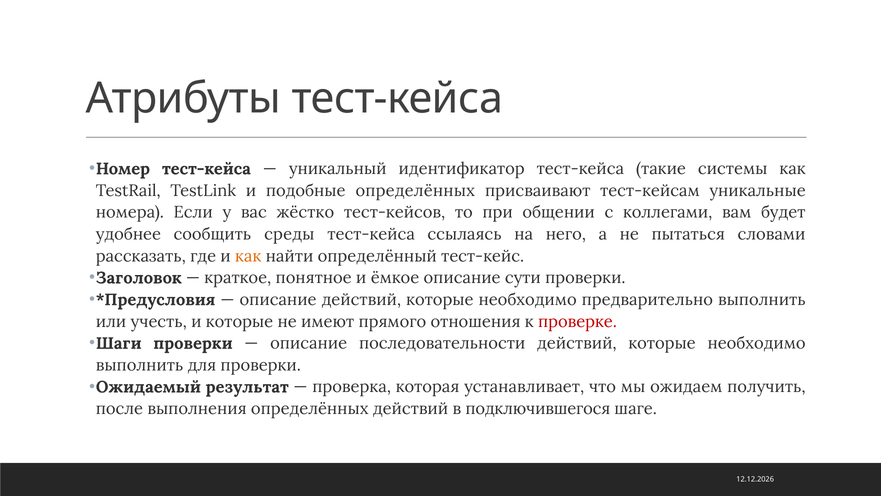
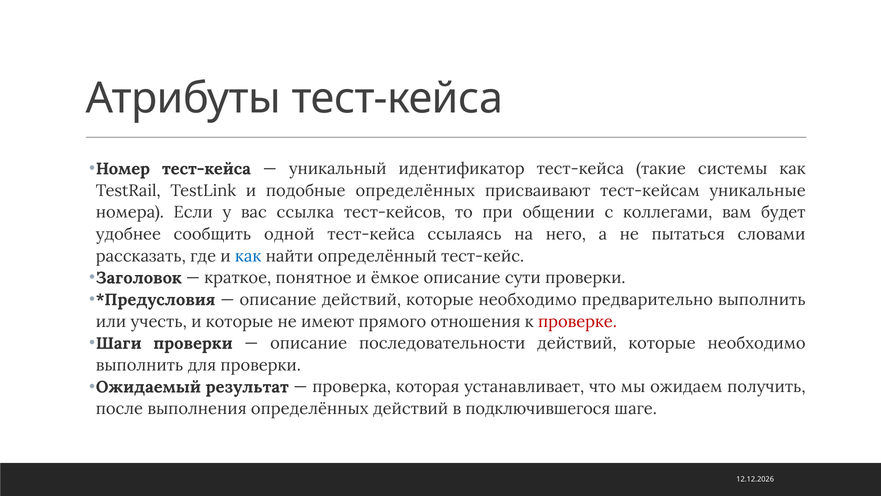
жёстко: жёстко -> ссылка
среды: среды -> одной
как at (248, 256) colour: orange -> blue
